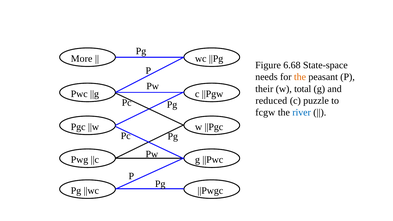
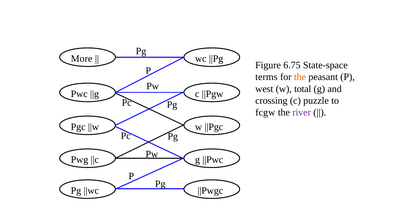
6.68: 6.68 -> 6.75
needs: needs -> terms
their: their -> west
reduced: reduced -> crossing
river colour: blue -> purple
